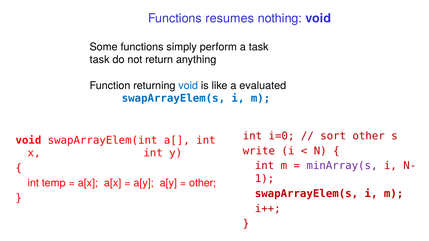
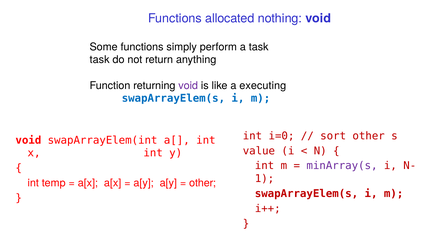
resumes: resumes -> allocated
void at (188, 86) colour: blue -> purple
evaluated: evaluated -> executing
write: write -> value
